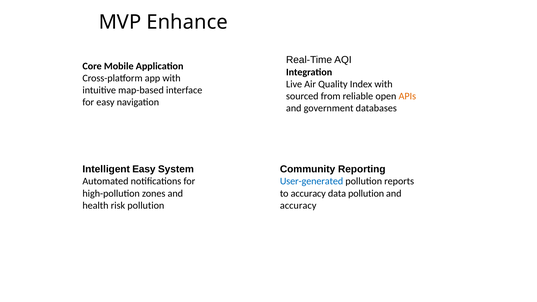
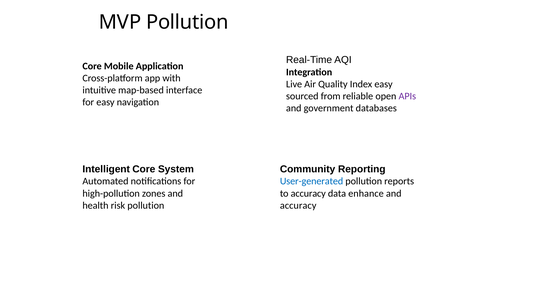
MVP Enhance: Enhance -> Pollution
Index with: with -> easy
APIs colour: orange -> purple
Intelligent Easy: Easy -> Core
data pollution: pollution -> enhance
